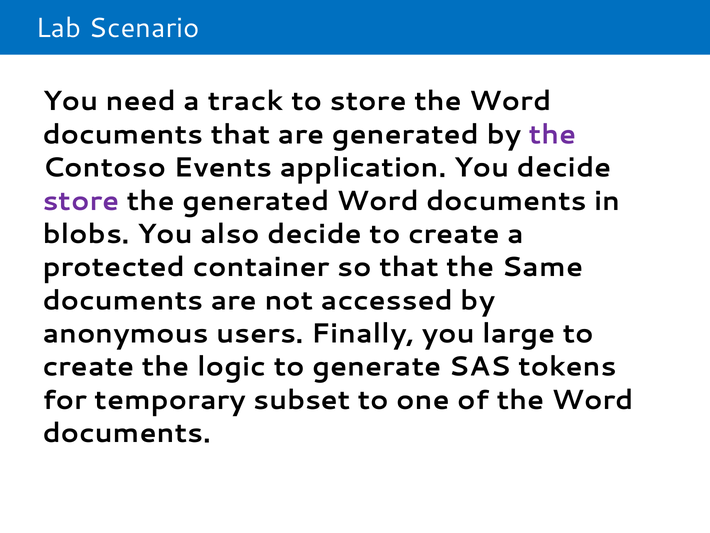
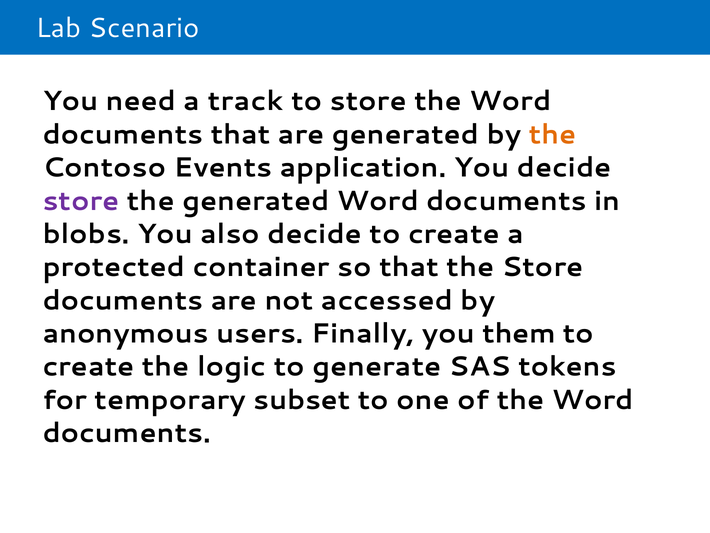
the at (553, 134) colour: purple -> orange
the Same: Same -> Store
large: large -> them
